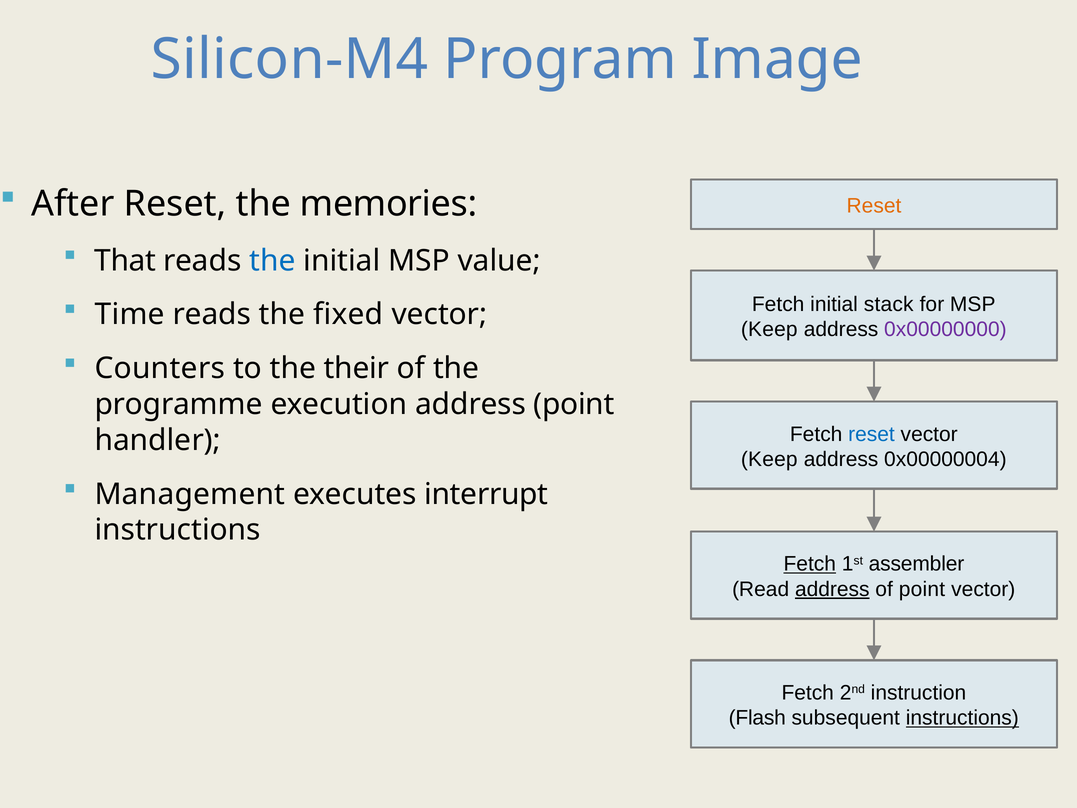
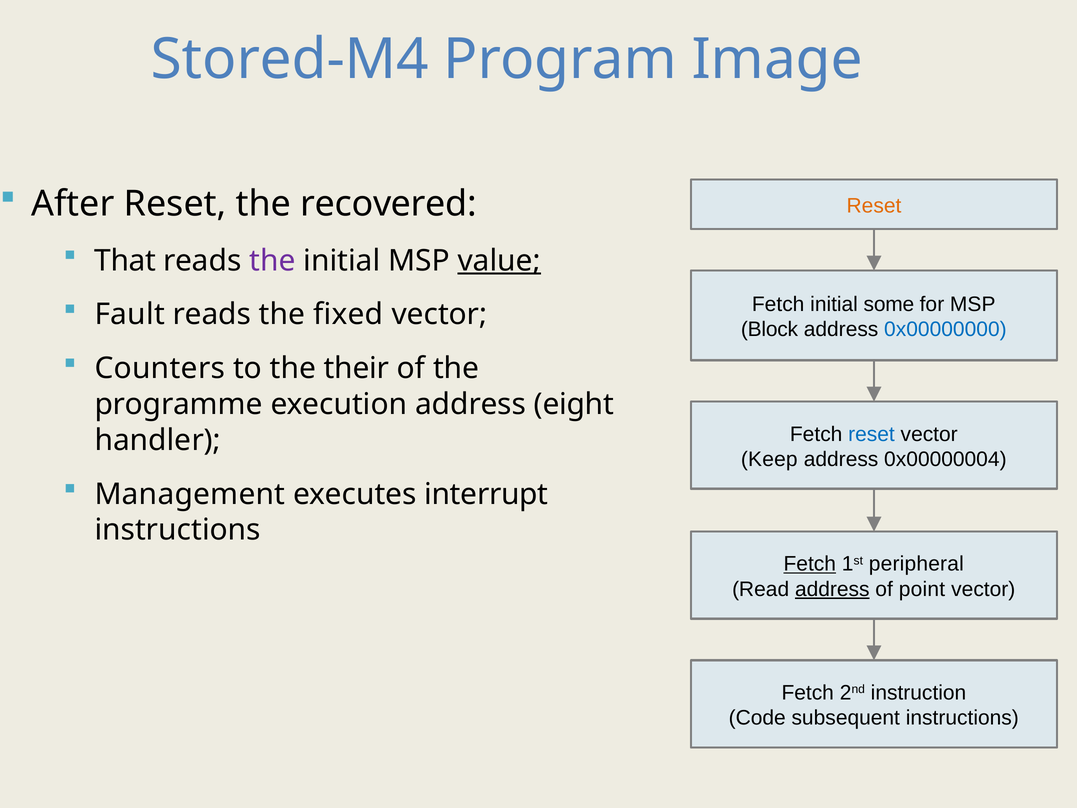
Silicon-M4: Silicon-M4 -> Stored-M4
memories: memories -> recovered
the at (272, 261) colour: blue -> purple
value underline: none -> present
stack: stack -> some
Time: Time -> Fault
Keep at (769, 329): Keep -> Block
0x00000000 colour: purple -> blue
address point: point -> eight
assembler: assembler -> peripheral
Flash: Flash -> Code
instructions at (962, 718) underline: present -> none
